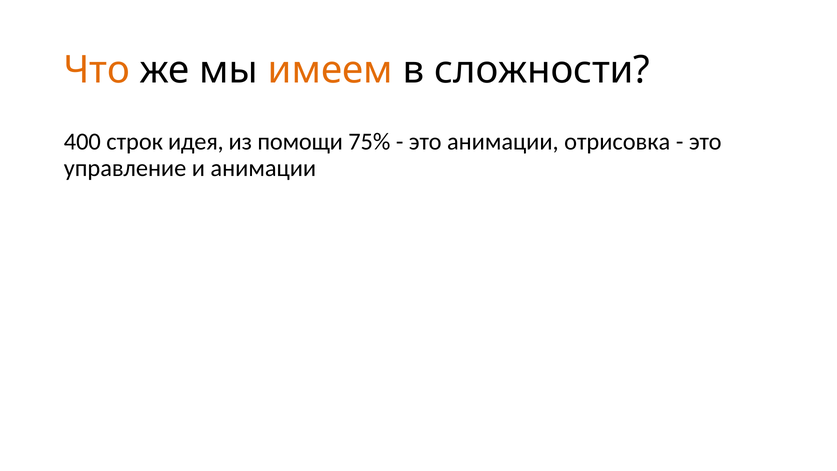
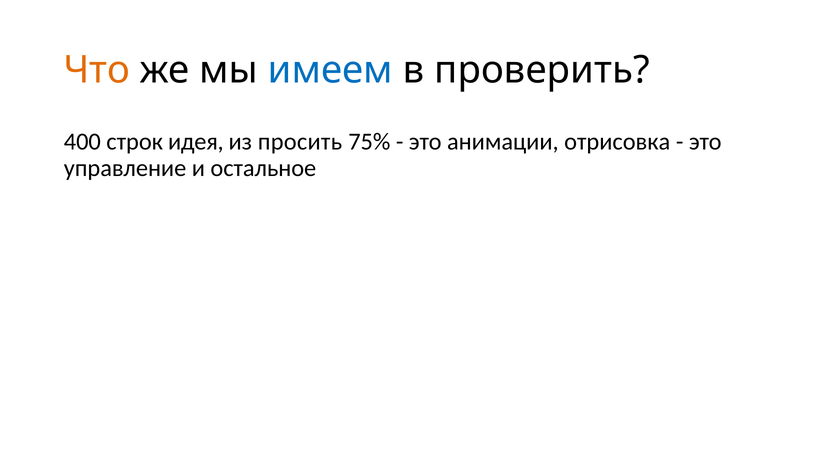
имеем colour: orange -> blue
сложности: сложности -> проверить
помощи: помощи -> просить
и анимации: анимации -> остальное
